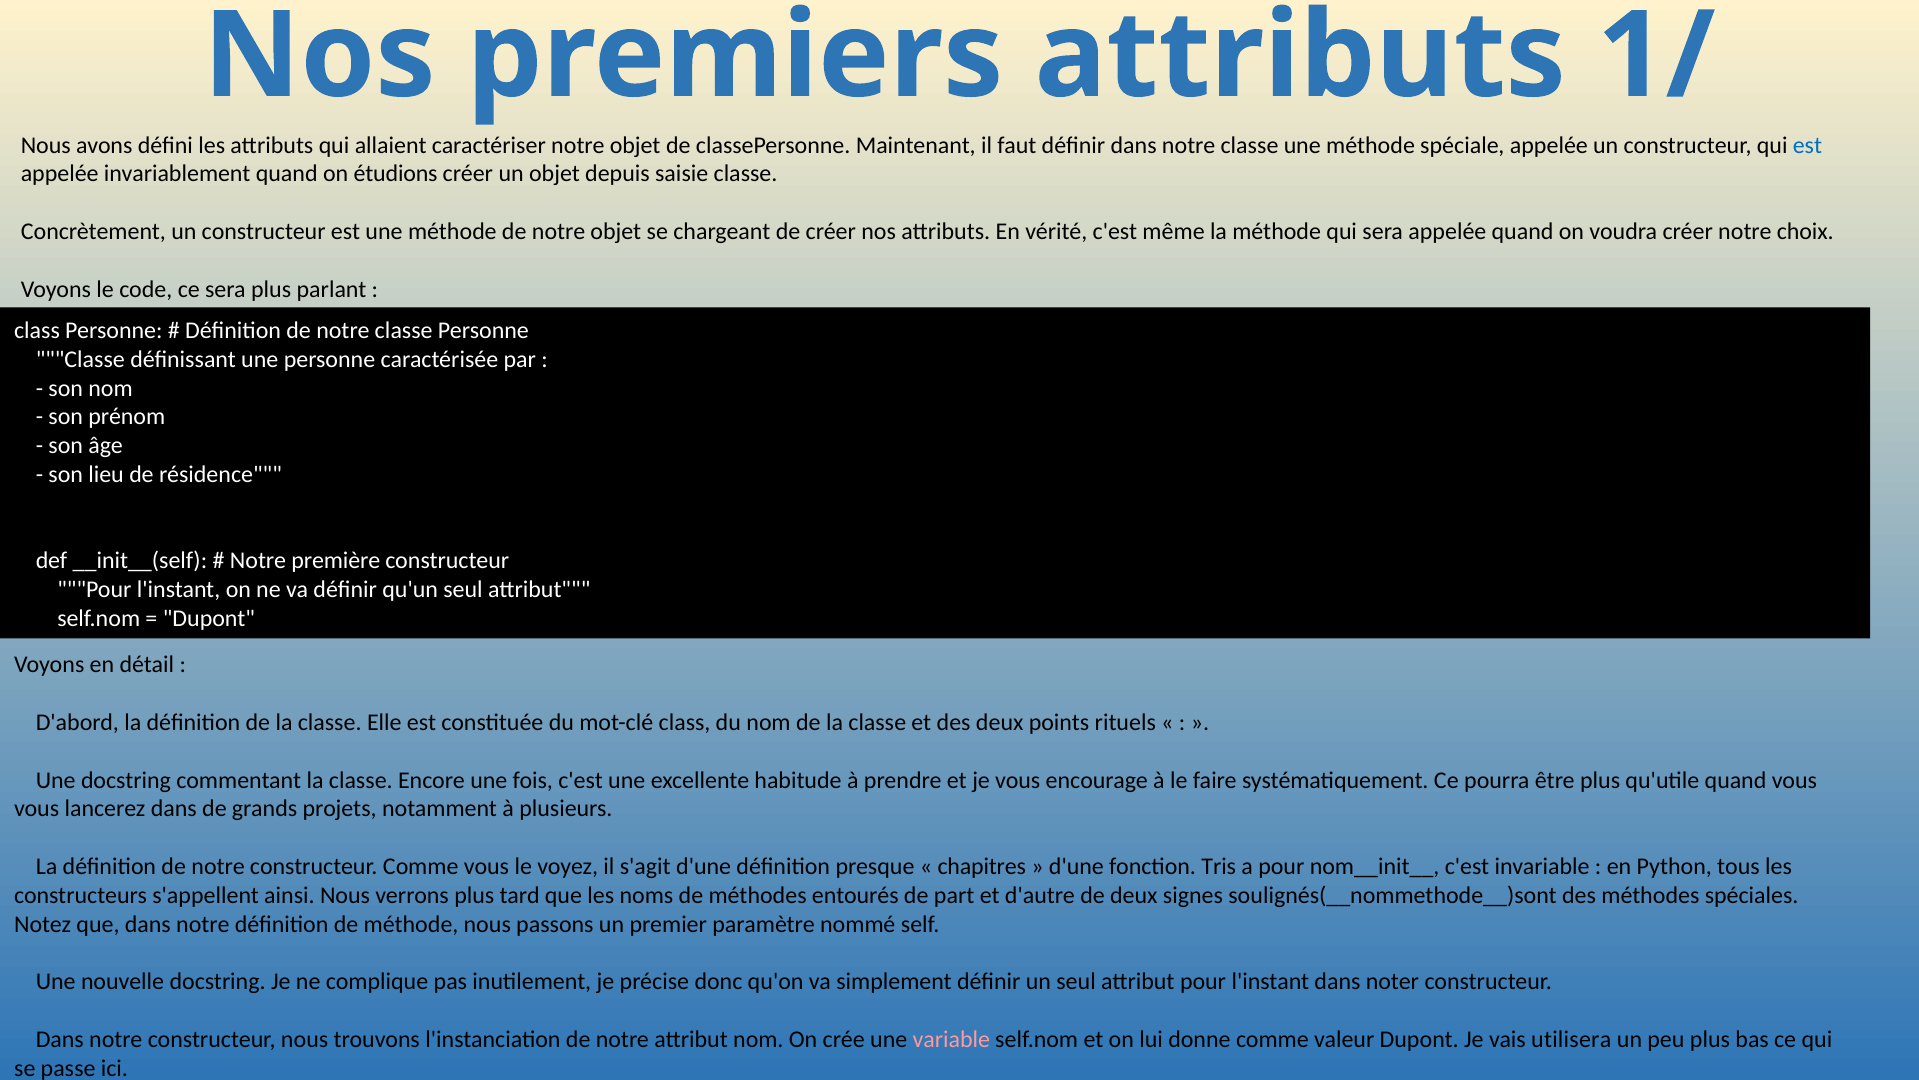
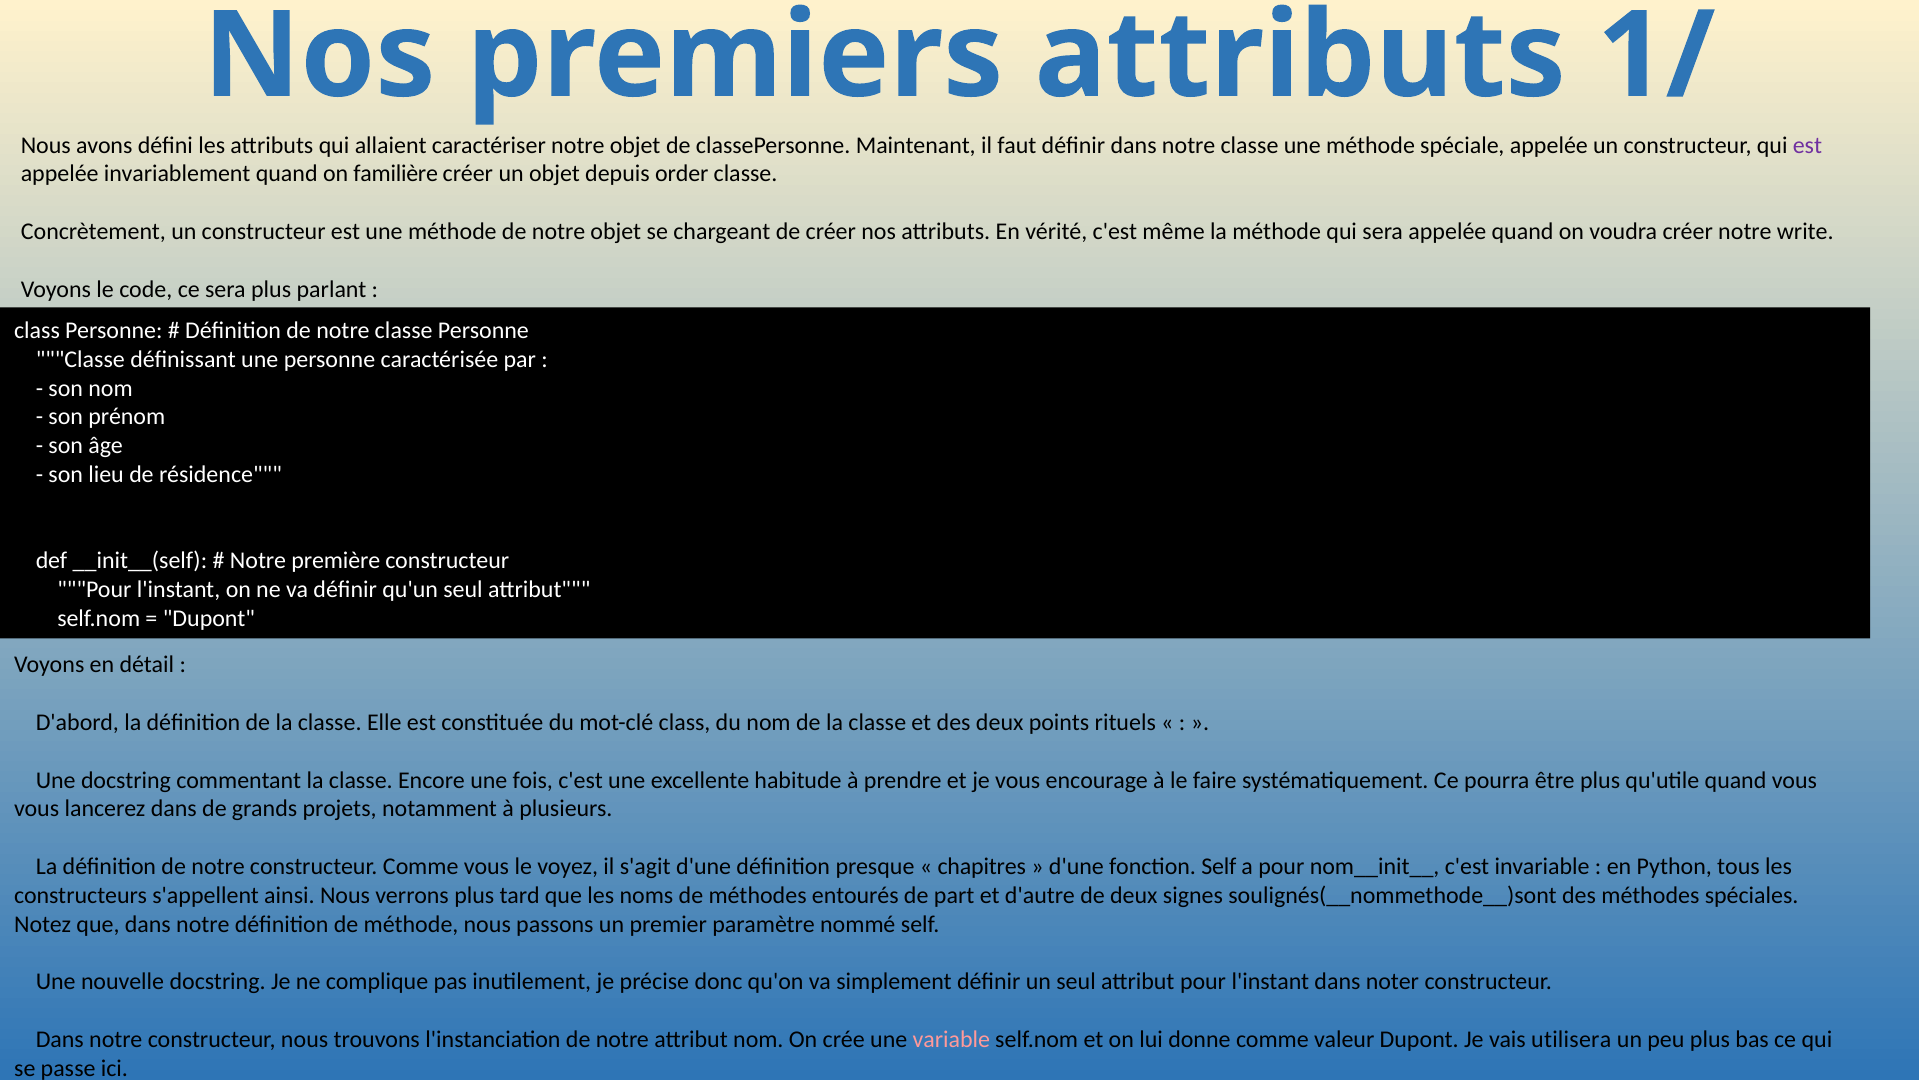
est at (1807, 145) colour: blue -> purple
étudions: étudions -> familière
saisie: saisie -> order
choix: choix -> write
fonction Tris: Tris -> Self
